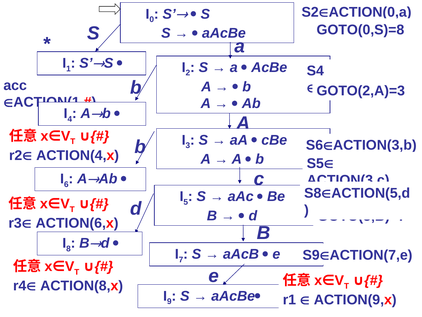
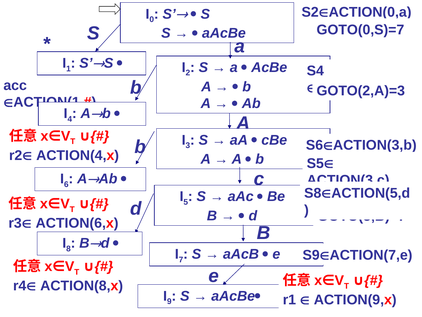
GOTO(0,S)=8: GOTO(0,S)=8 -> GOTO(0,S)=7
